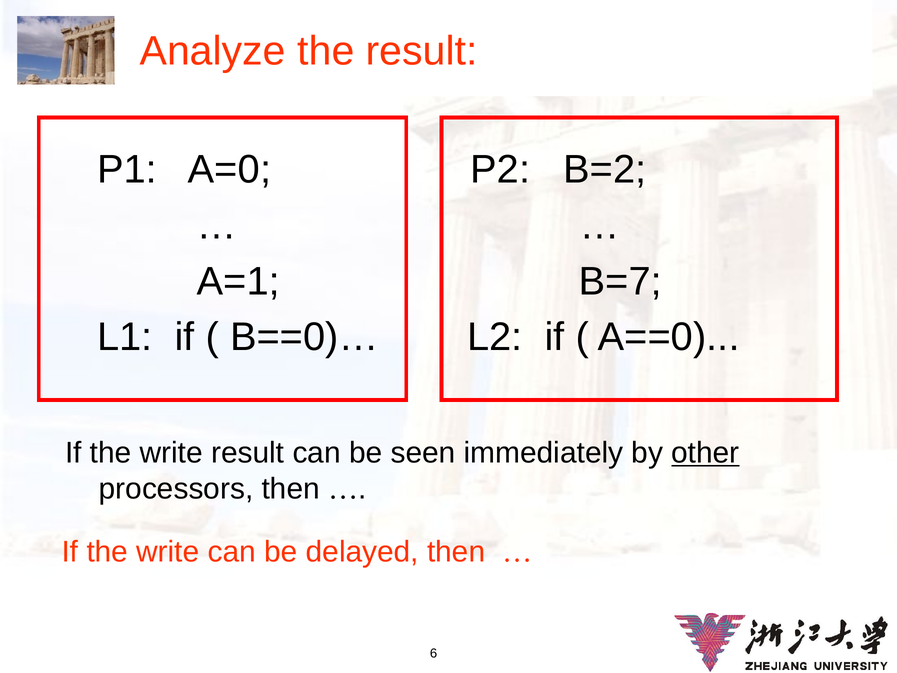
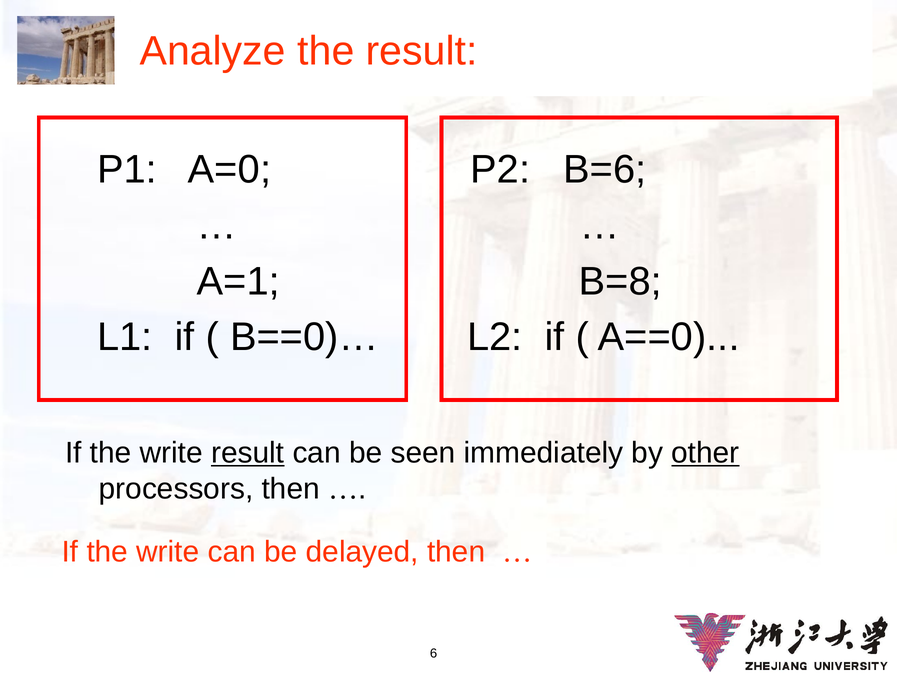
B=2: B=2 -> B=6
B=7: B=7 -> B=8
result at (248, 453) underline: none -> present
